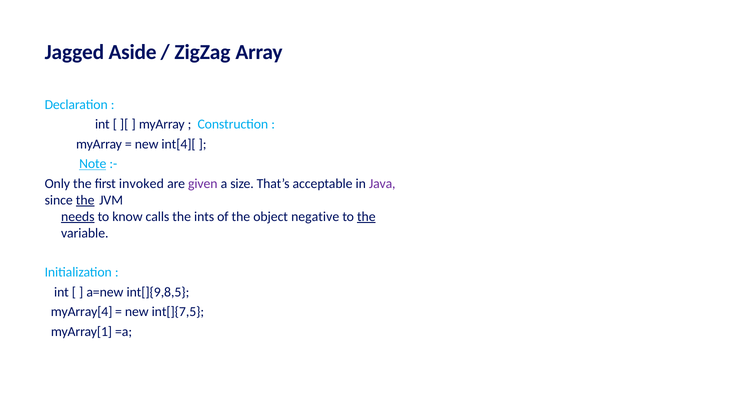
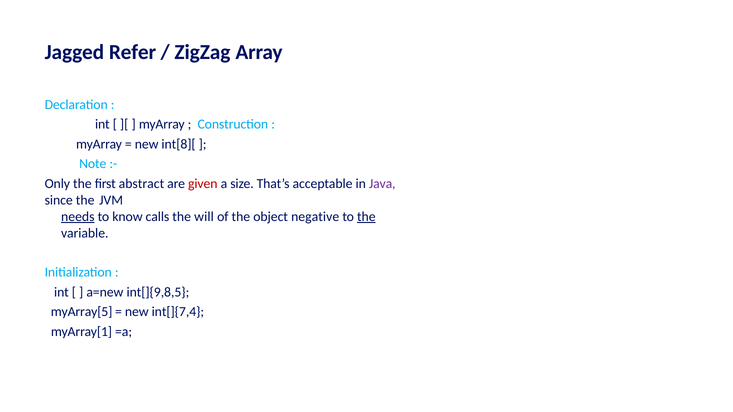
Aside: Aside -> Refer
int[4][: int[4][ -> int[8][
Note underline: present -> none
invoked: invoked -> abstract
given colour: purple -> red
the at (85, 200) underline: present -> none
ints: ints -> will
myArray[4: myArray[4 -> myArray[5
int[]{7,5: int[]{7,5 -> int[]{7,4
